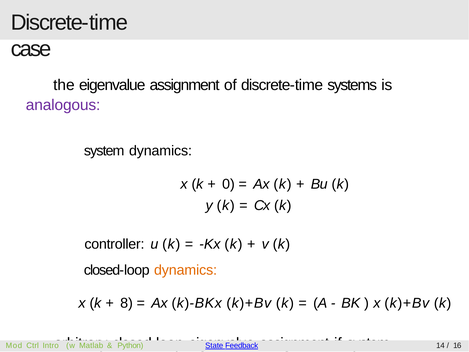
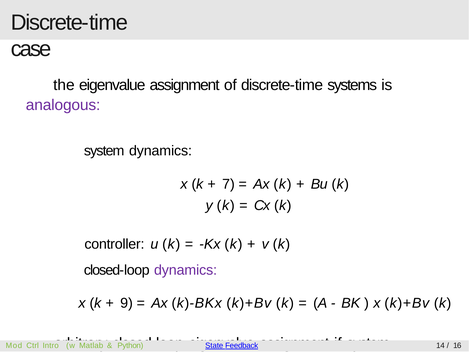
0: 0 -> 7
dynamics at (186, 270) colour: orange -> purple
8: 8 -> 9
